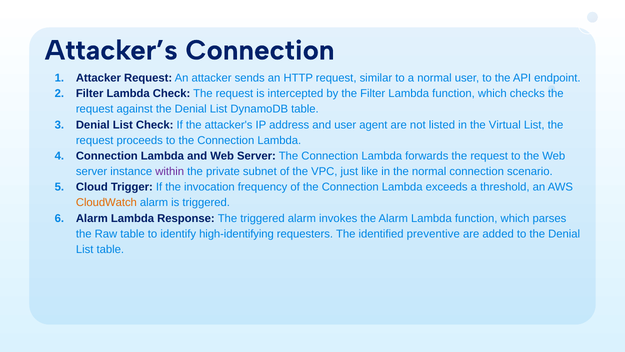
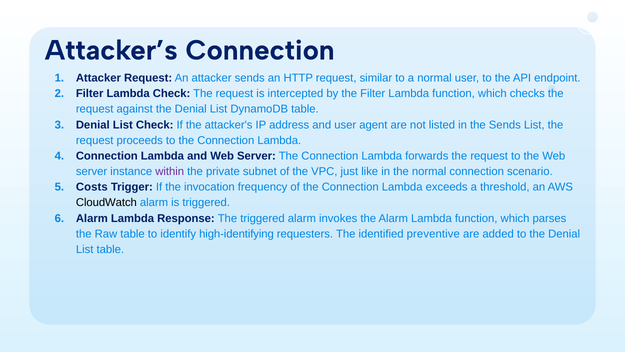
the Virtual: Virtual -> Sends
Cloud: Cloud -> Costs
CloudWatch colour: orange -> black
